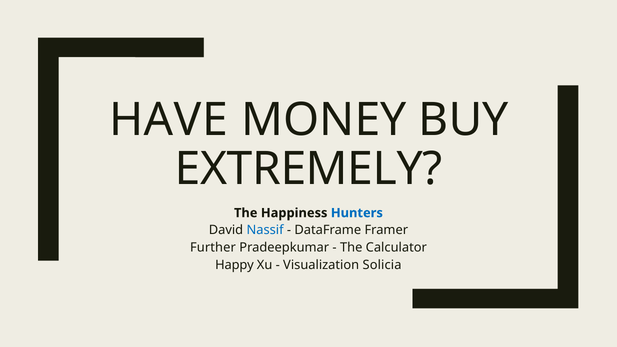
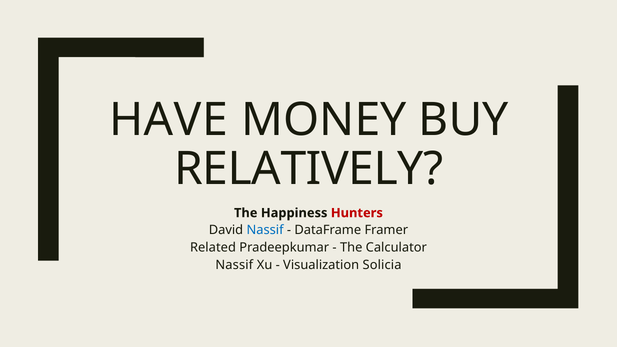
EXTREMELY: EXTREMELY -> RELATIVELY
Hunters colour: blue -> red
Further: Further -> Related
Happy at (234, 265): Happy -> Nassif
